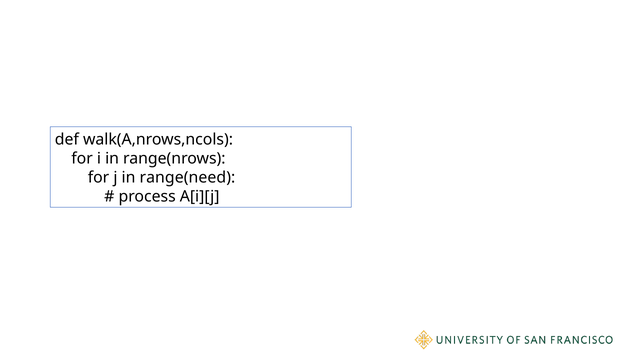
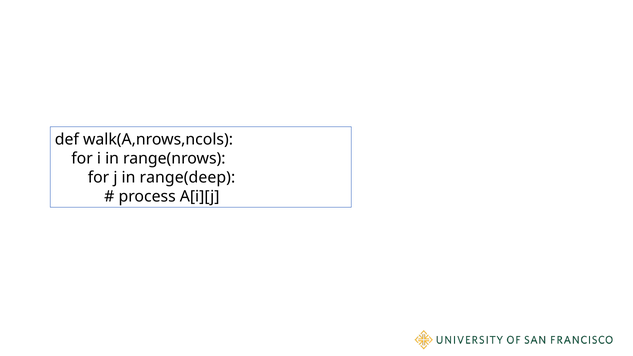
range(need: range(need -> range(deep
